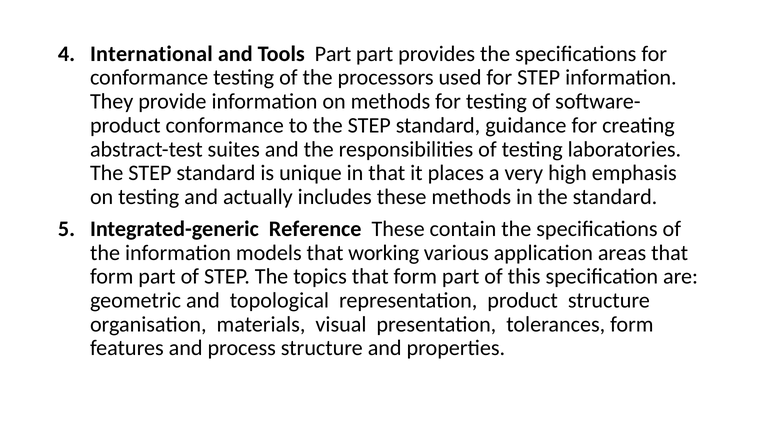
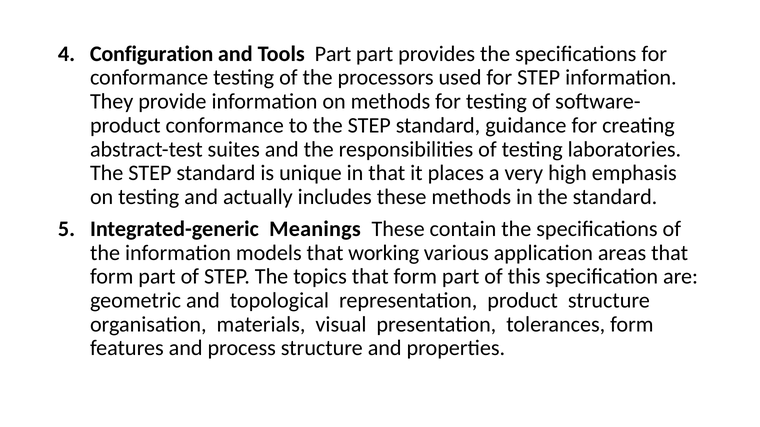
International: International -> Configuration
Reference: Reference -> Meanings
